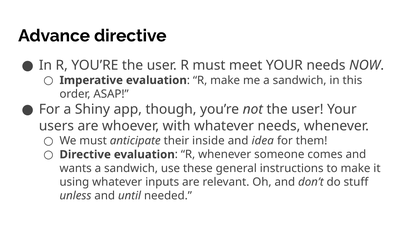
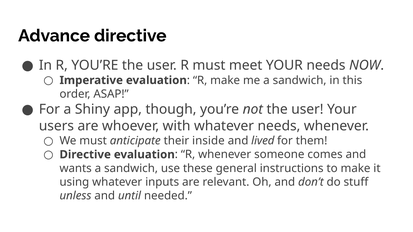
idea: idea -> lived
